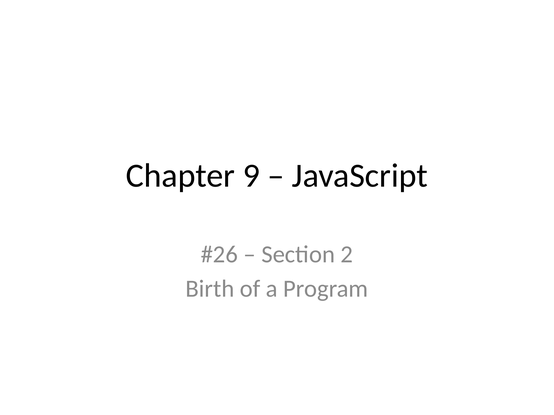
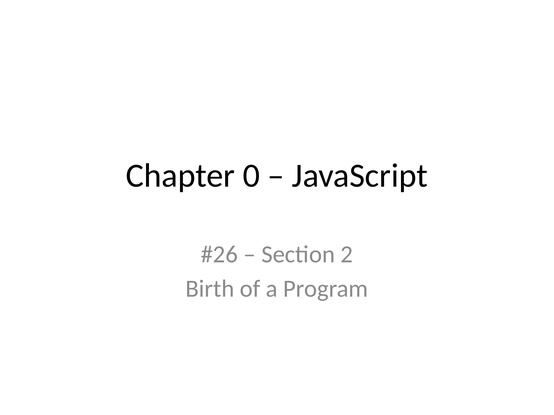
9: 9 -> 0
